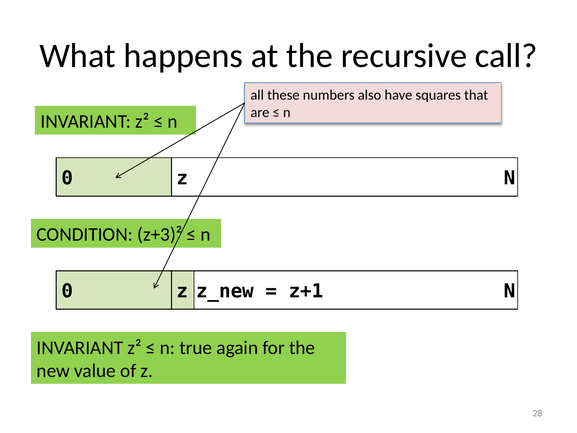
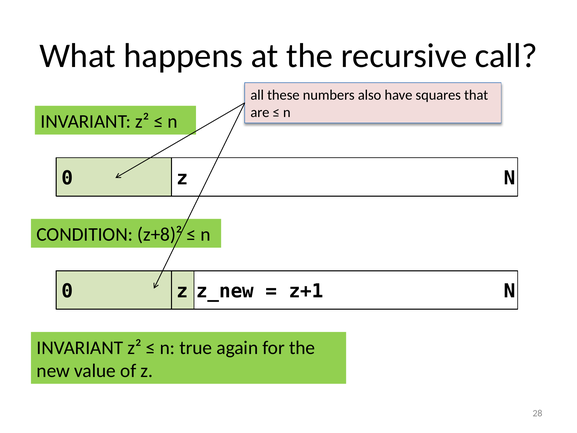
z+3)²: z+3)² -> z+8)²
